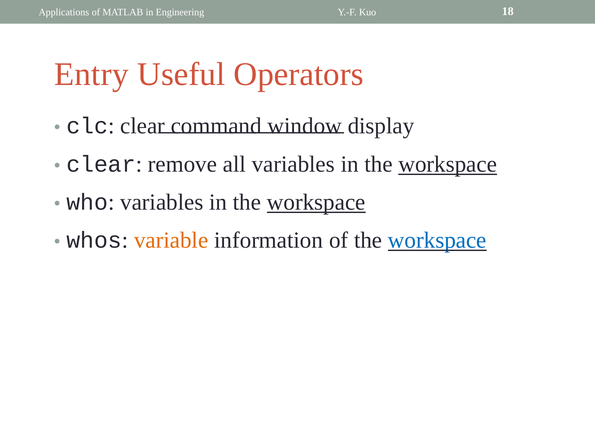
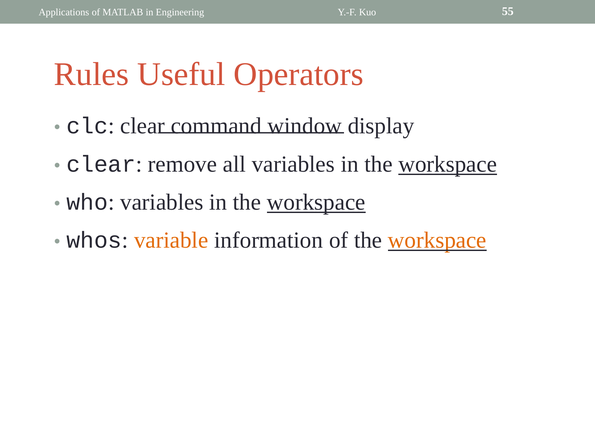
18: 18 -> 55
Entry: Entry -> Rules
workspace at (437, 240) colour: blue -> orange
